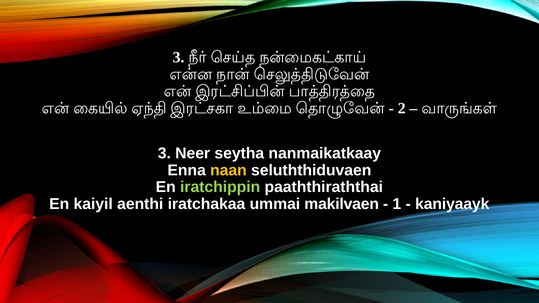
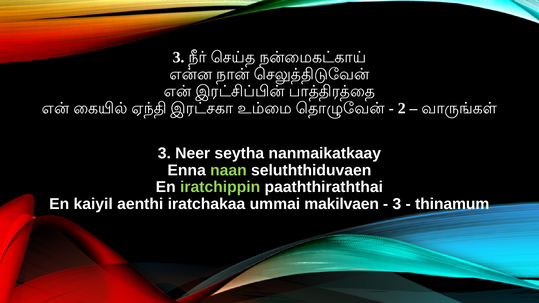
naan colour: yellow -> light green
1 at (397, 204): 1 -> 3
kaniyaayk: kaniyaayk -> thinamum
